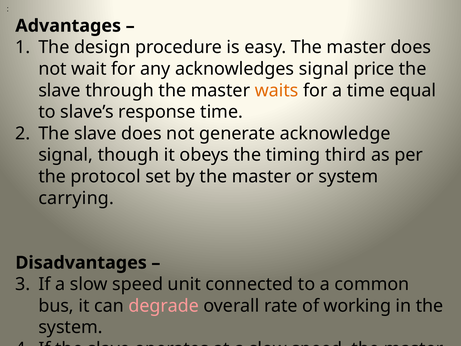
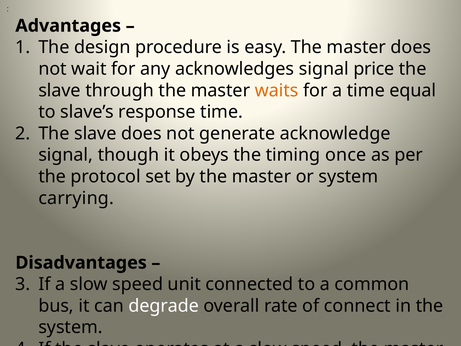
third: third -> once
degrade colour: pink -> white
working: working -> connect
